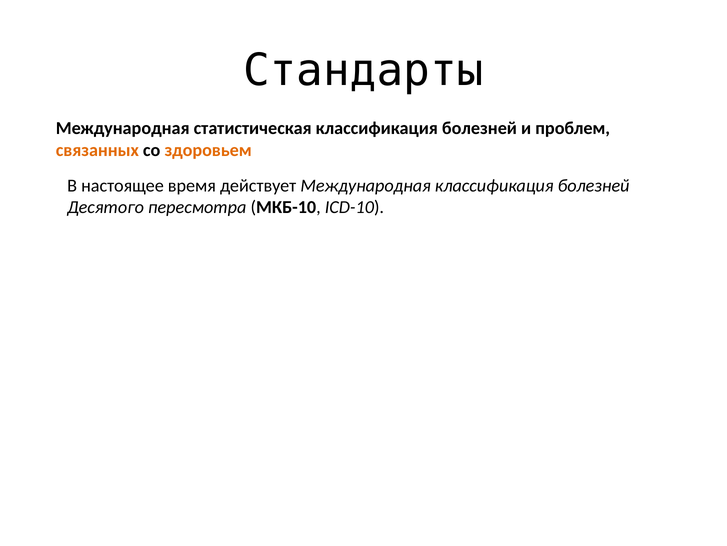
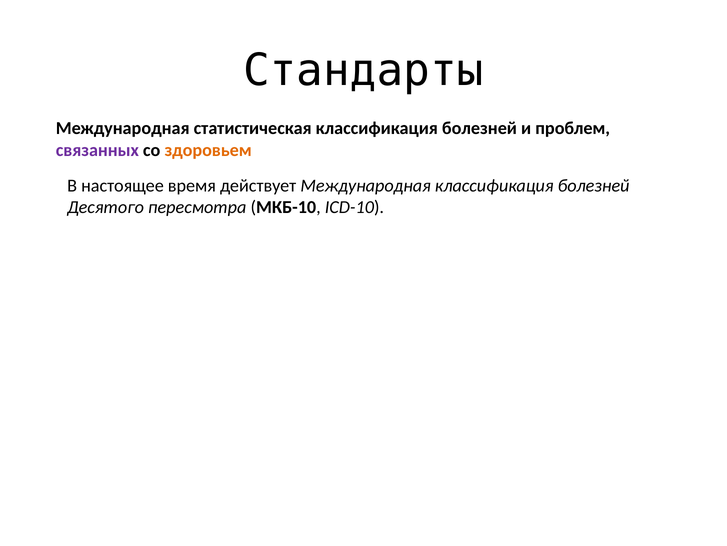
связанных colour: orange -> purple
